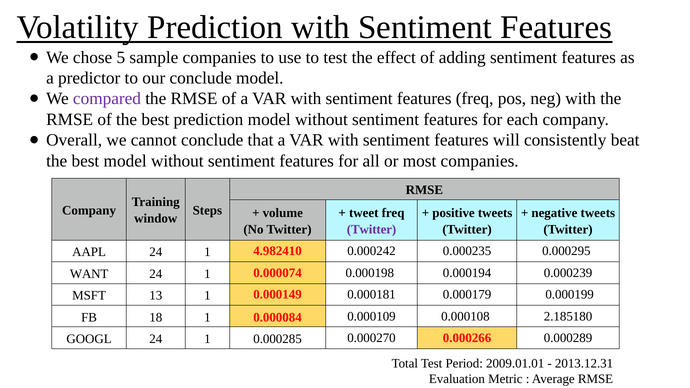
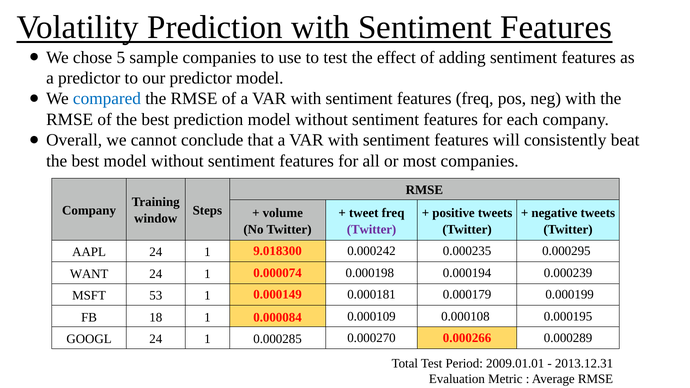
our conclude: conclude -> predictor
compared colour: purple -> blue
4.982410: 4.982410 -> 9.018300
13: 13 -> 53
2.185180: 2.185180 -> 0.000195
